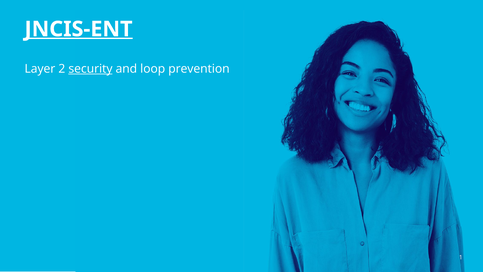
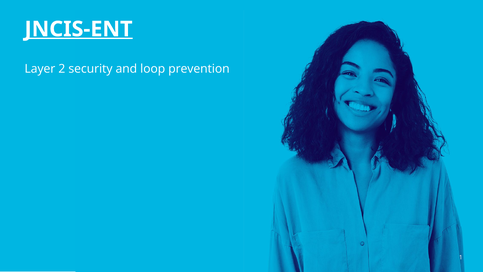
security underline: present -> none
